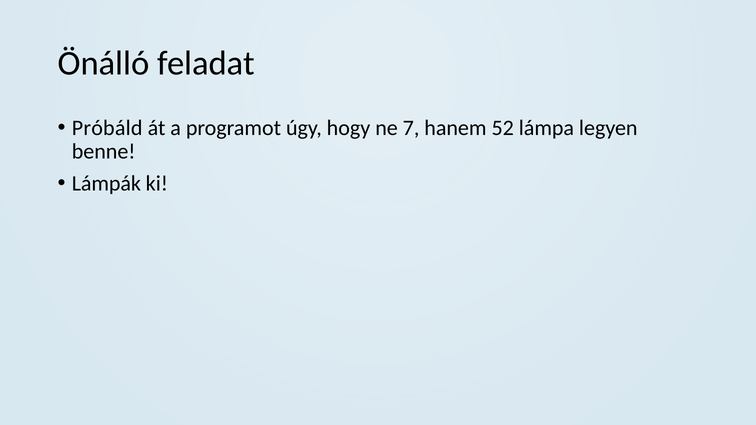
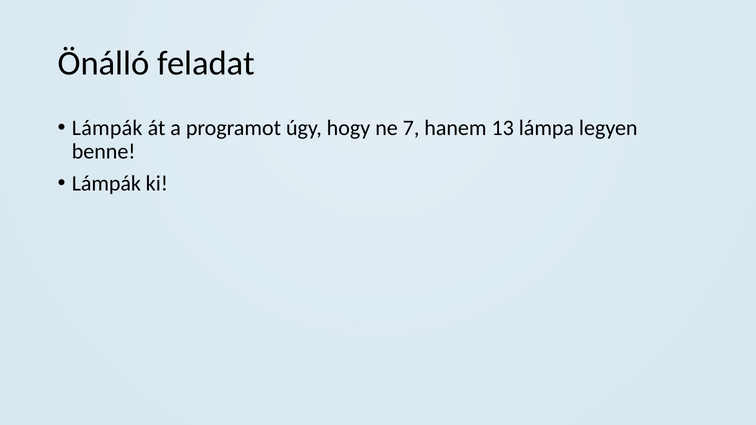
Próbáld at (107, 128): Próbáld -> Lámpák
52: 52 -> 13
